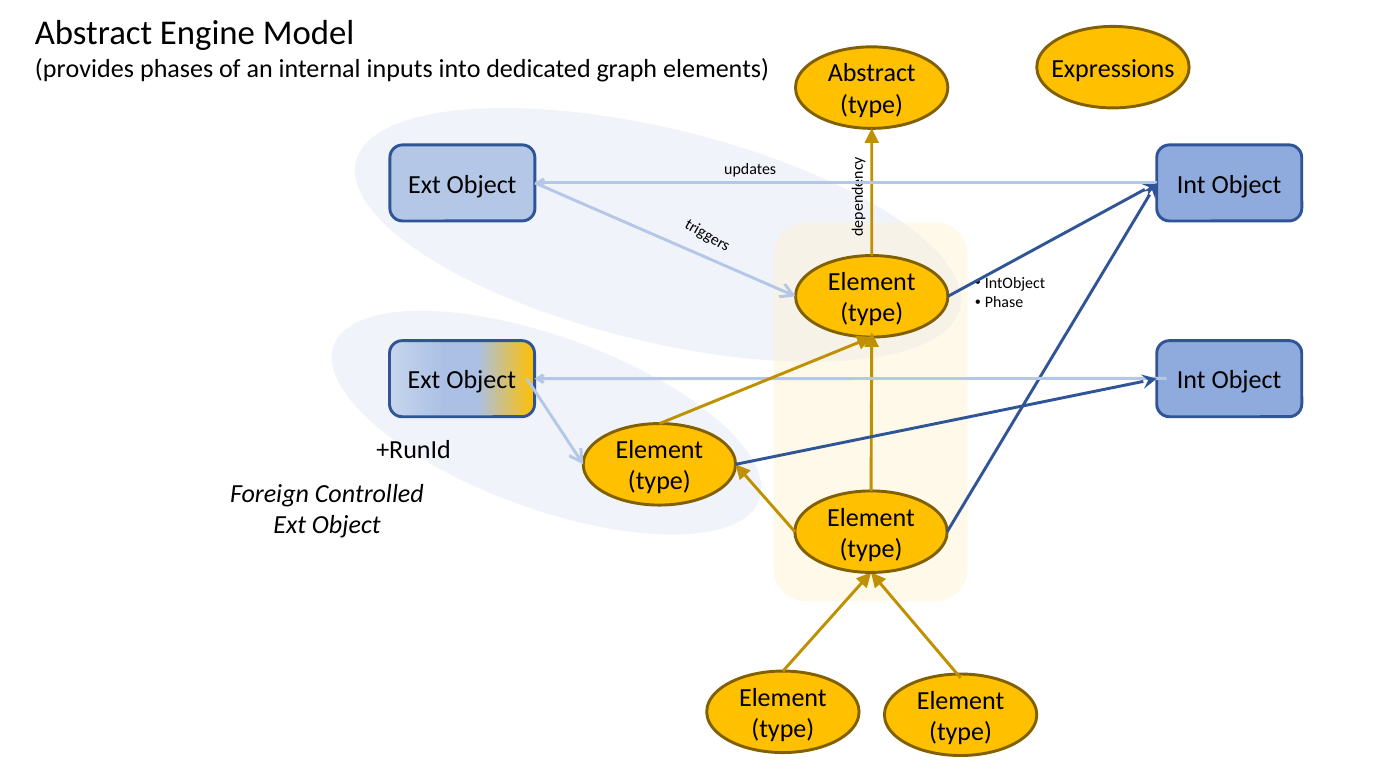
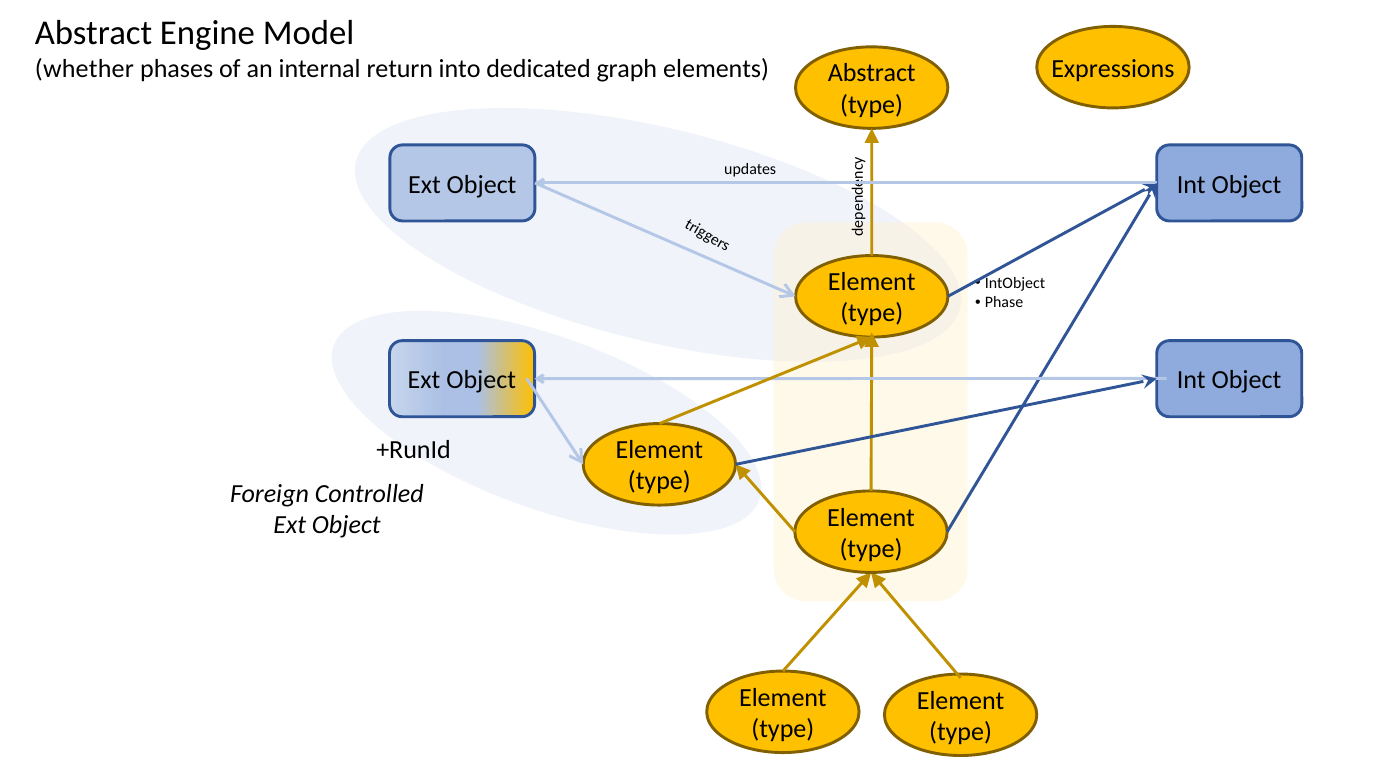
provides: provides -> whether
inputs: inputs -> return
